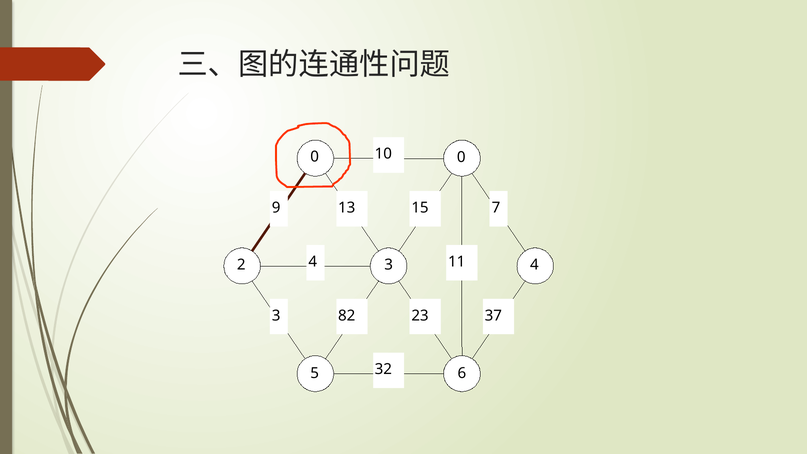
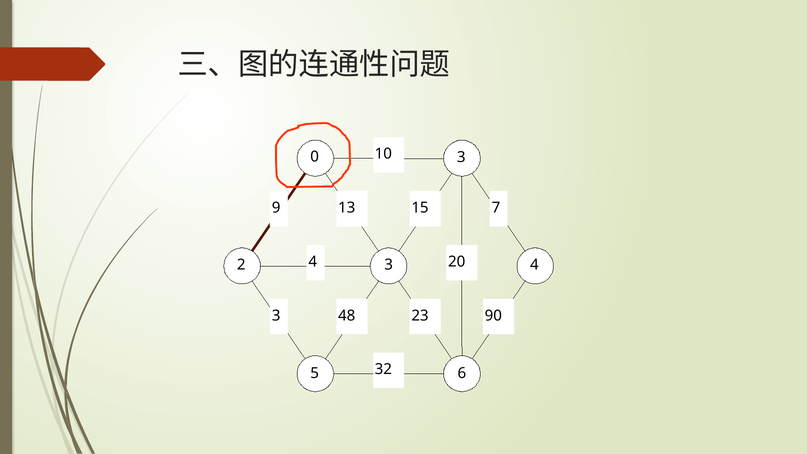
0 0: 0 -> 3
11: 11 -> 20
82: 82 -> 48
37: 37 -> 90
